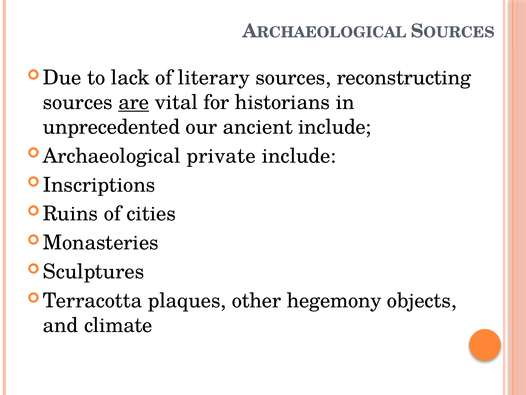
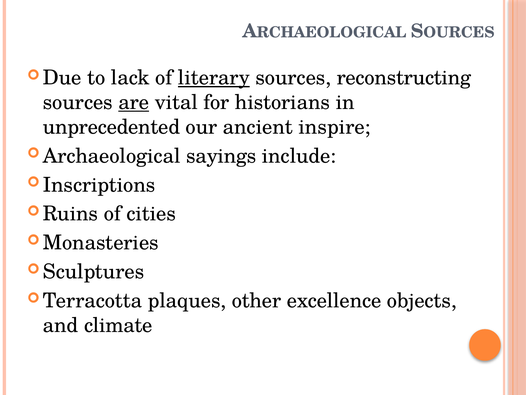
literary underline: none -> present
ancient include: include -> inspire
private: private -> sayings
hegemony: hegemony -> excellence
